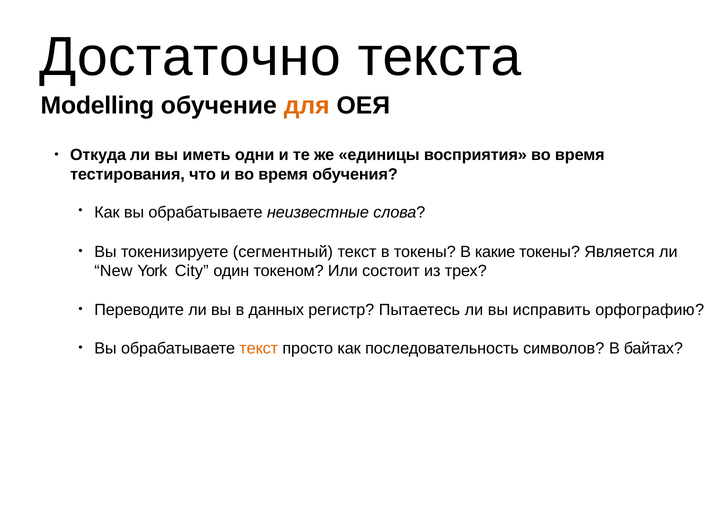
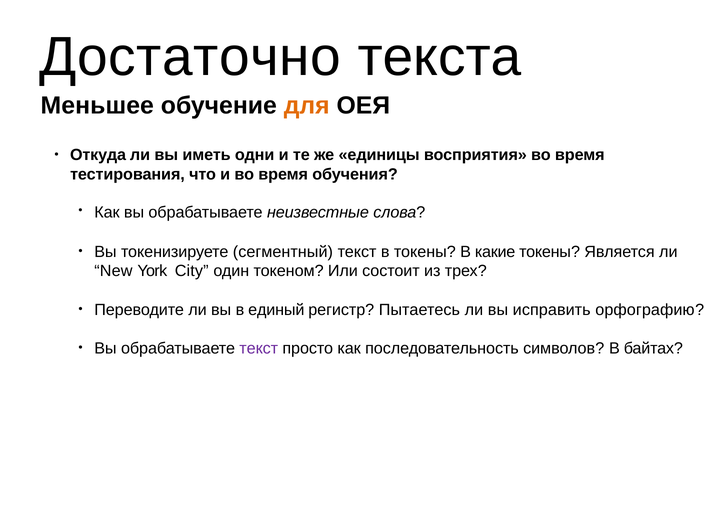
Modelling: Modelling -> Меньшее
данных: данных -> единый
текст at (259, 348) colour: orange -> purple
